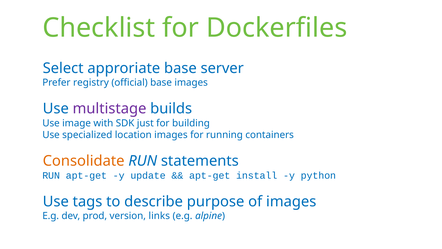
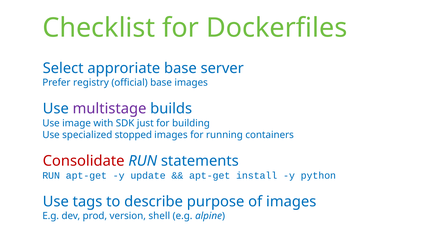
location: location -> stopped
Consolidate colour: orange -> red
links: links -> shell
